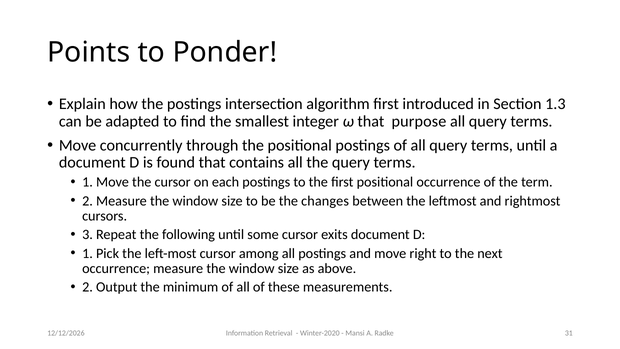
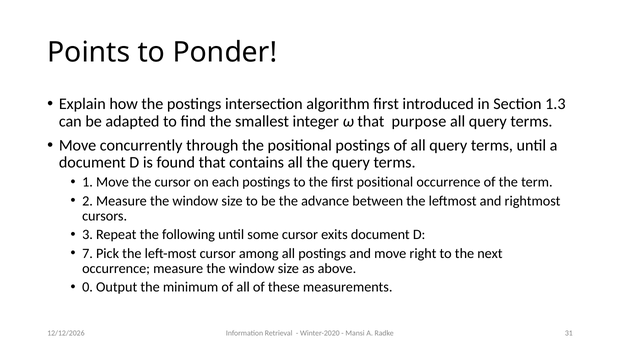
changes: changes -> advance
1 at (88, 253): 1 -> 7
2 at (88, 287): 2 -> 0
